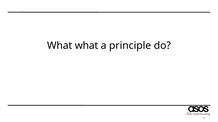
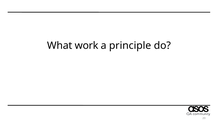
What what: what -> work
